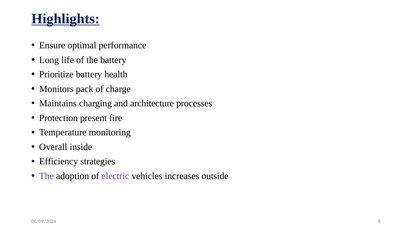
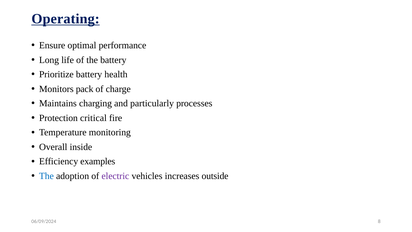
Highlights: Highlights -> Operating
architecture: architecture -> particularly
present: present -> critical
strategies: strategies -> examples
The at (46, 176) colour: purple -> blue
